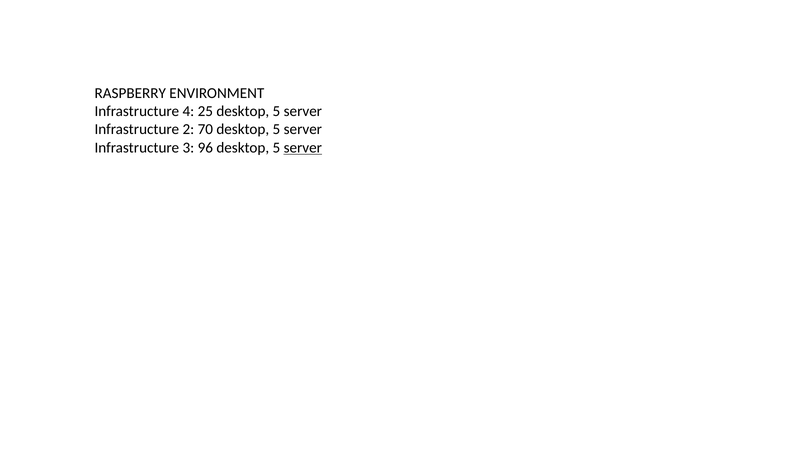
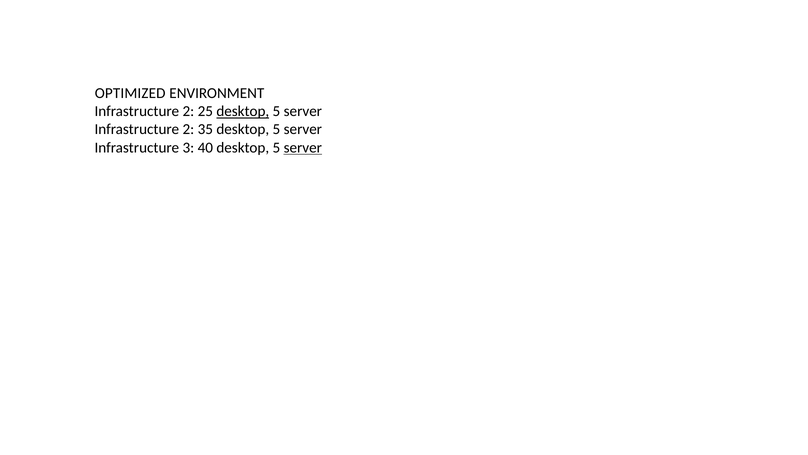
RASPBERRY: RASPBERRY -> OPTIMIZED
4 at (188, 111): 4 -> 2
desktop at (243, 111) underline: none -> present
70: 70 -> 35
96: 96 -> 40
